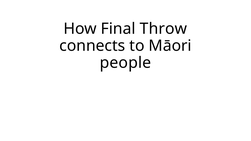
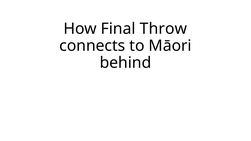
people: people -> behind
